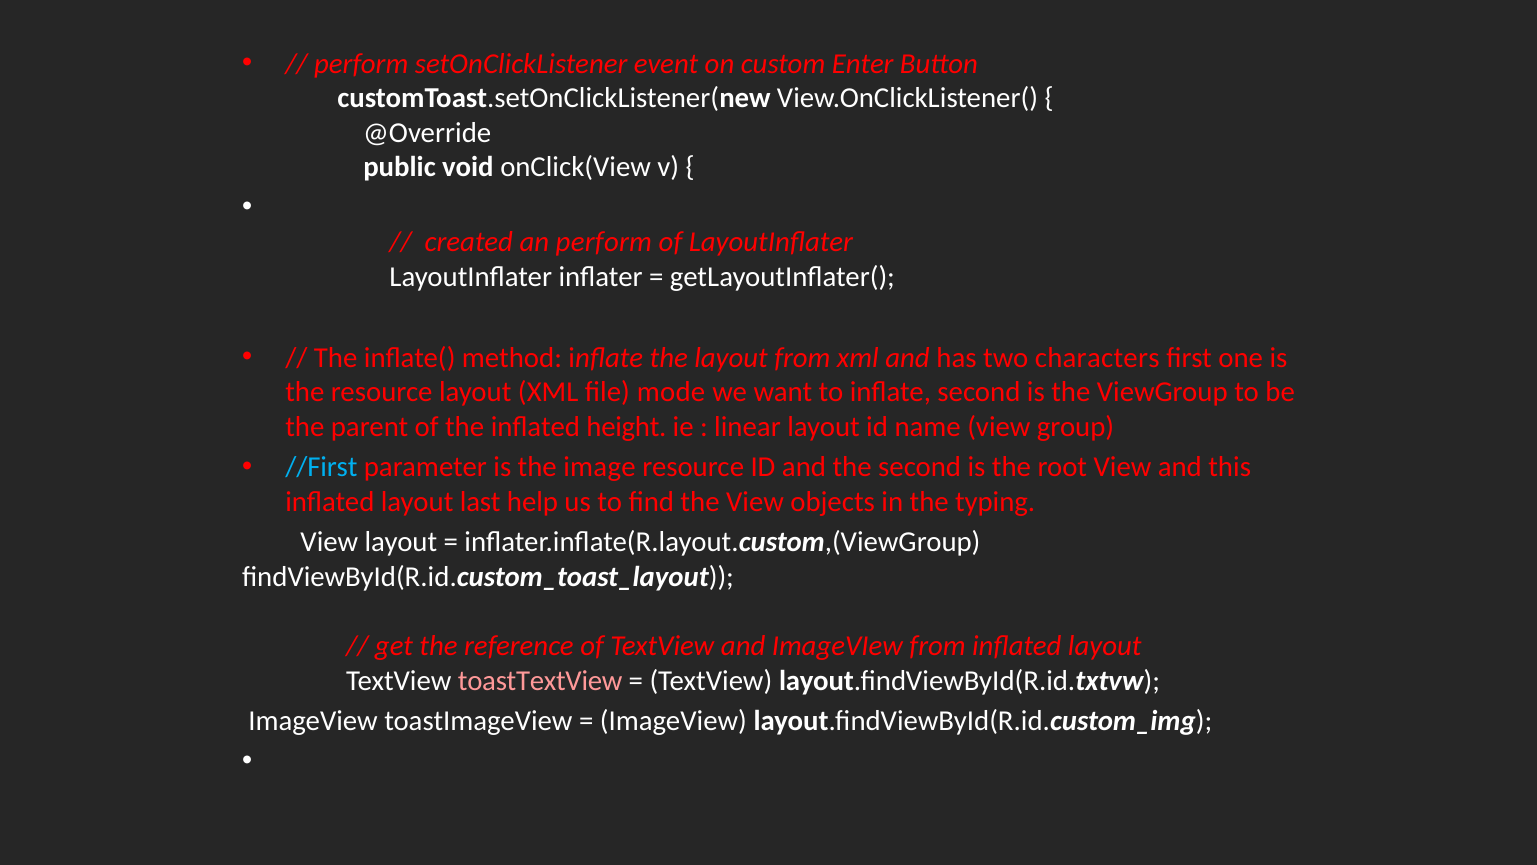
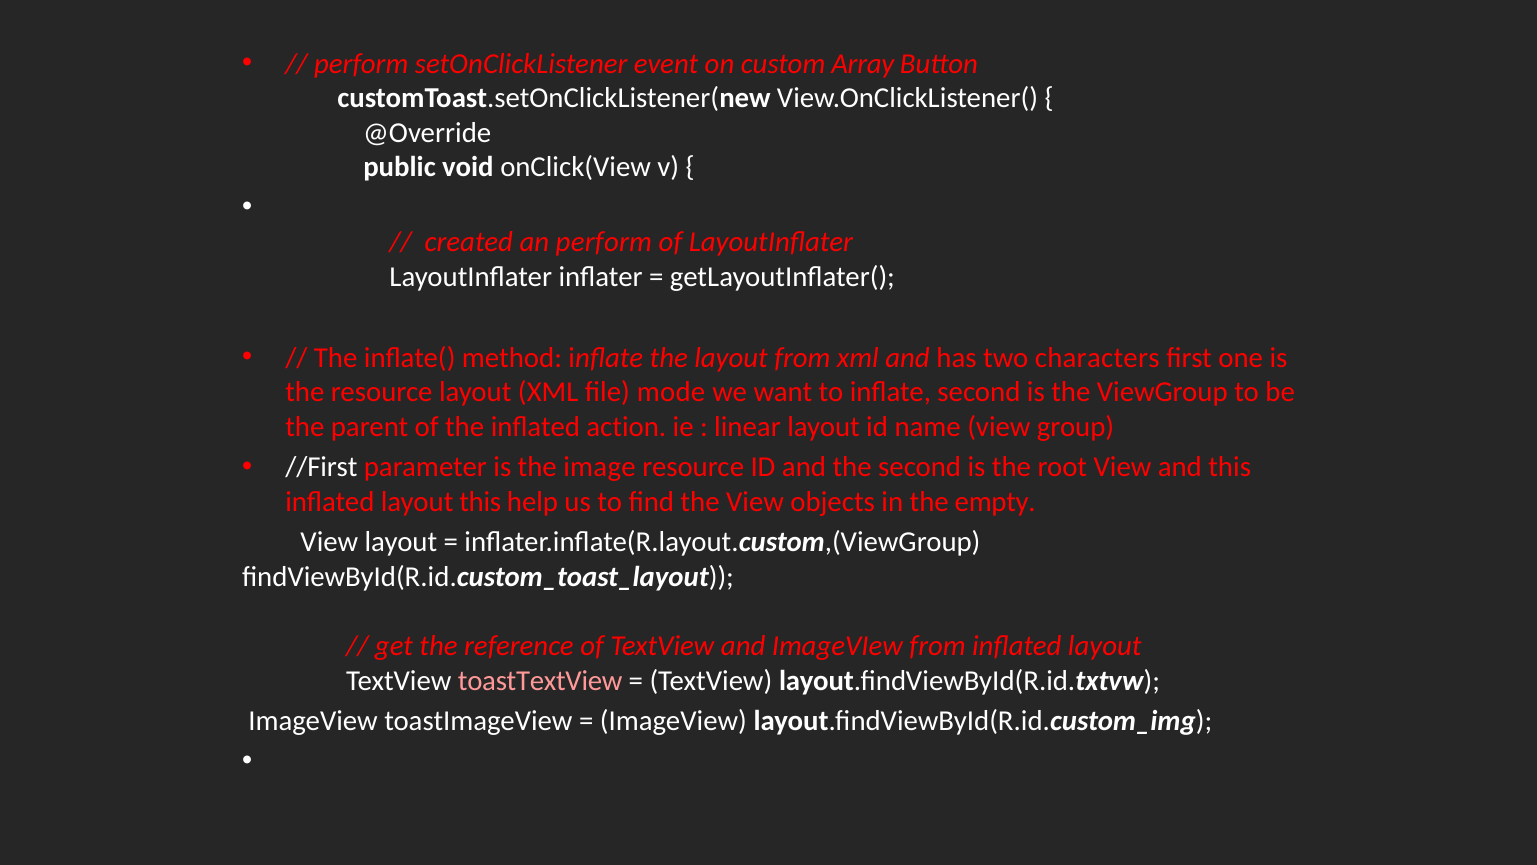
Enter: Enter -> Array
height: height -> action
//First colour: light blue -> white
layout last: last -> this
typing: typing -> empty
